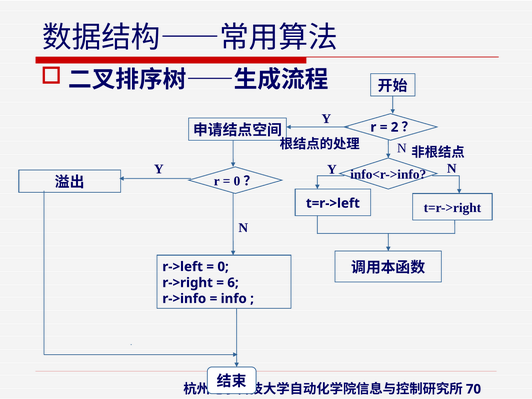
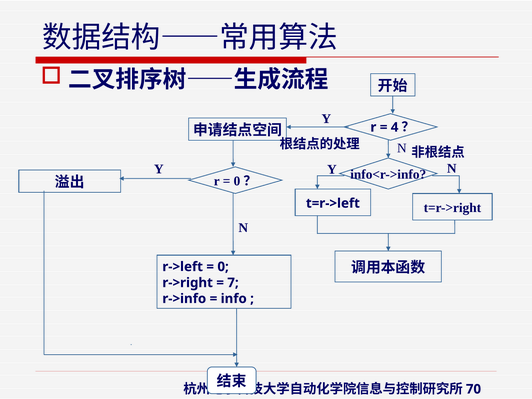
2: 2 -> 4
6: 6 -> 7
